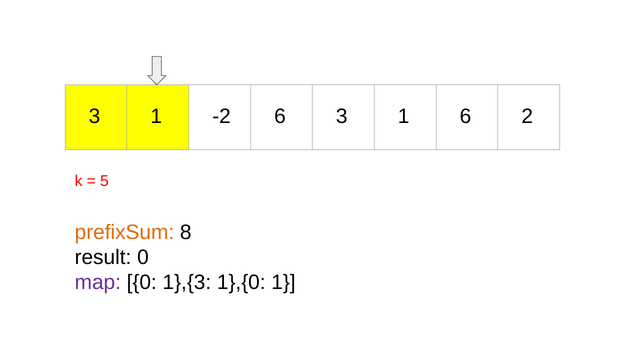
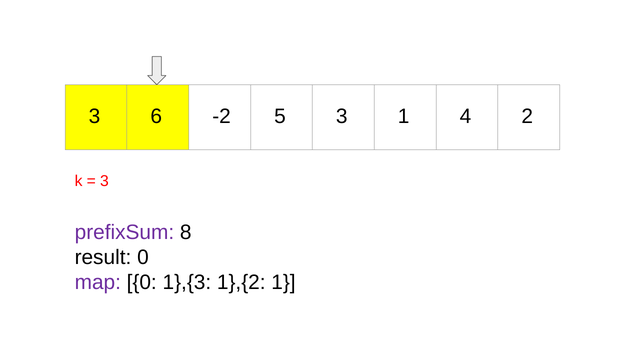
1 at (156, 116): 1 -> 6
-2 6: 6 -> 5
1 6: 6 -> 4
5 at (104, 181): 5 -> 3
prefixSum colour: orange -> purple
1},{0: 1},{0 -> 1},{2
